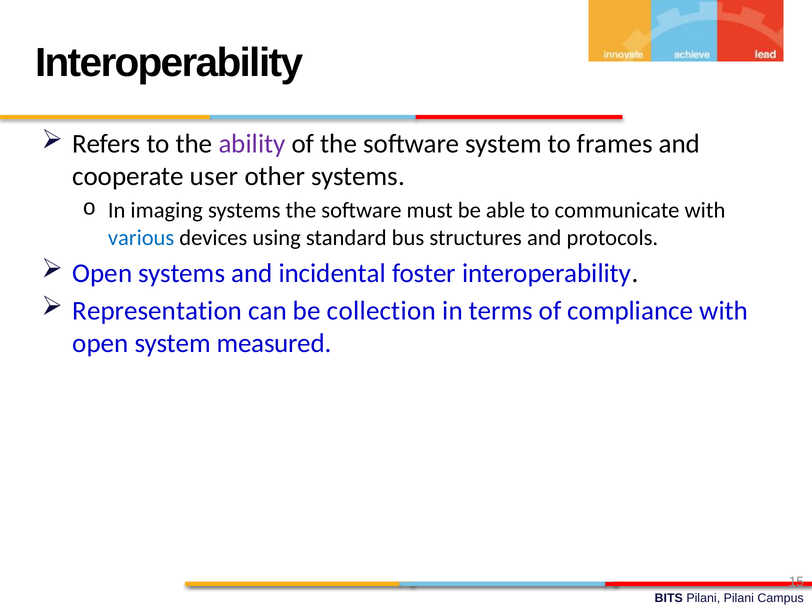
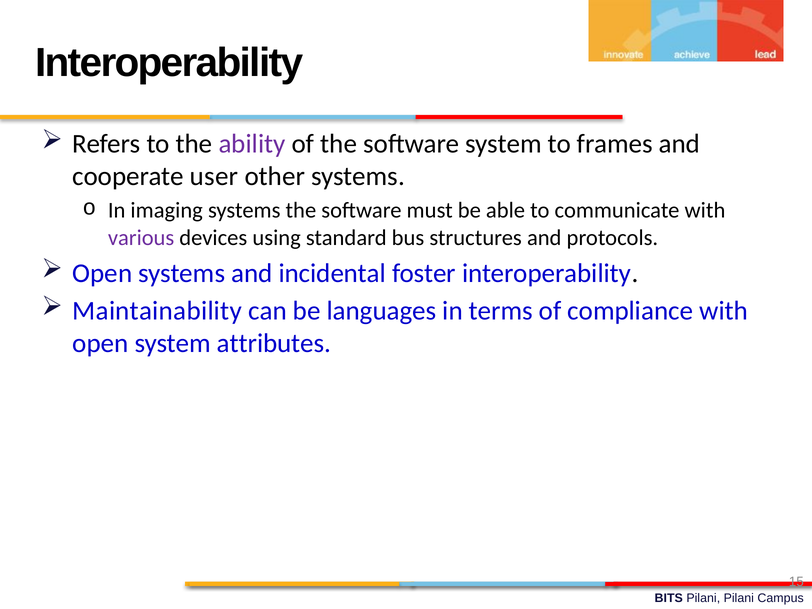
various colour: blue -> purple
Representation: Representation -> Maintainability
collection: collection -> languages
measured: measured -> attributes
